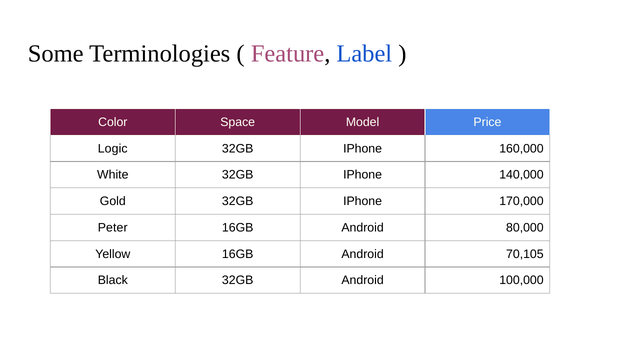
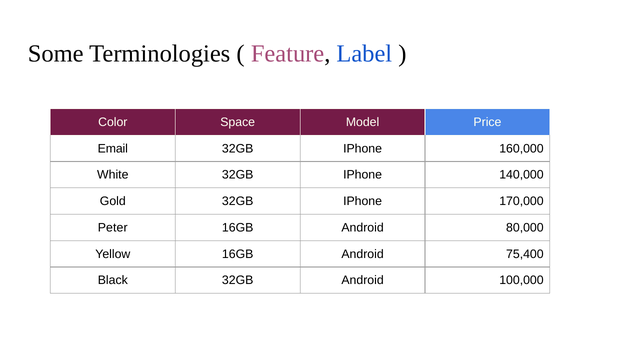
Logic: Logic -> Email
70,105: 70,105 -> 75,400
